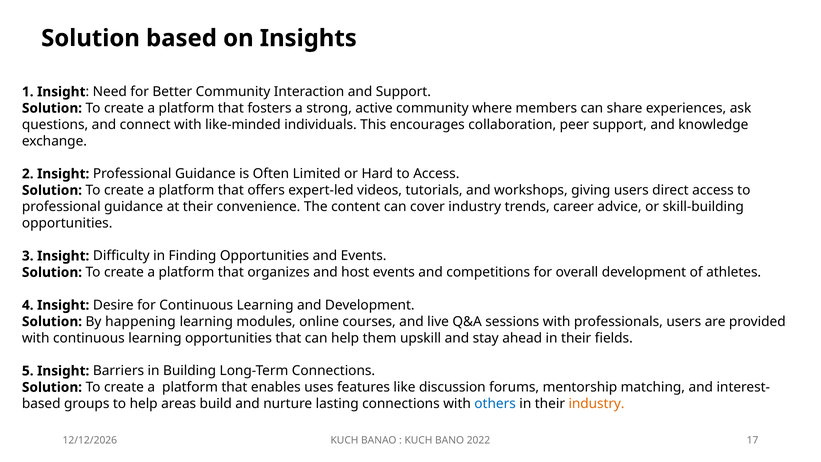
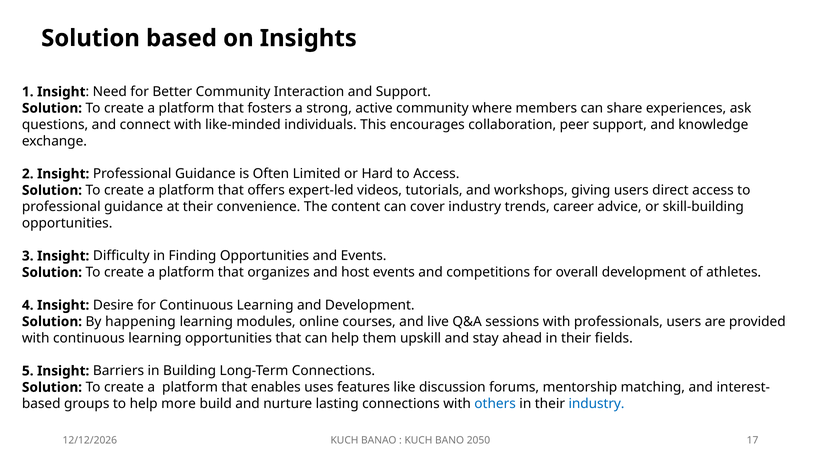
areas: areas -> more
industry at (597, 404) colour: orange -> blue
2022: 2022 -> 2050
